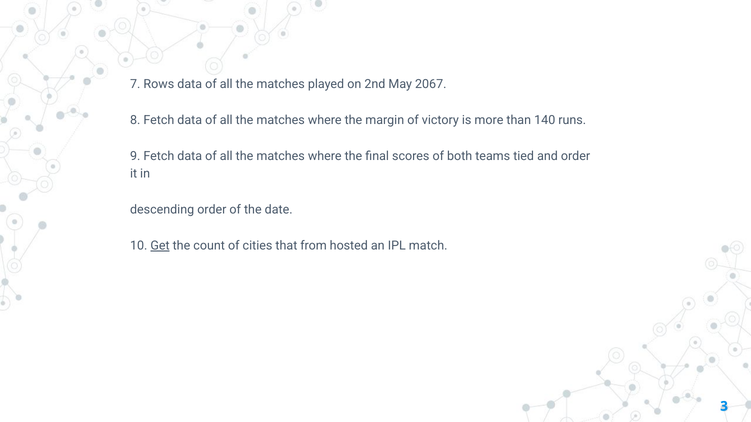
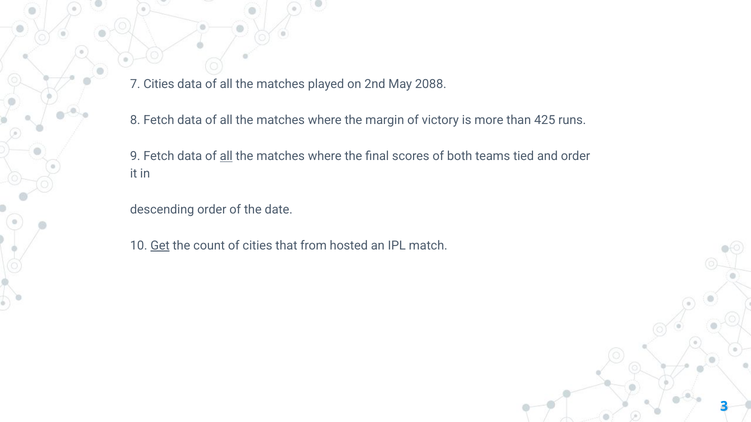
7 Rows: Rows -> Cities
2067: 2067 -> 2088
140: 140 -> 425
all at (226, 156) underline: none -> present
